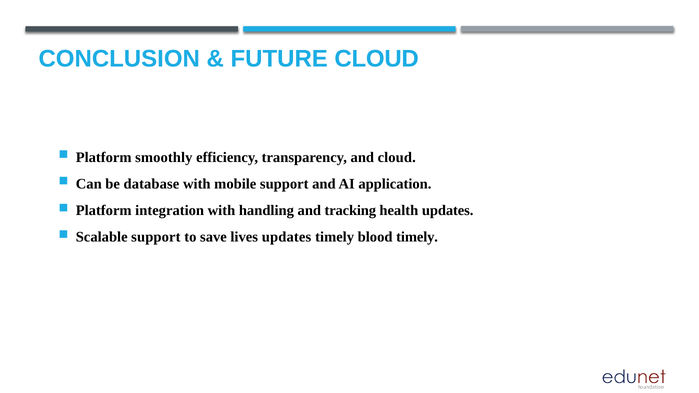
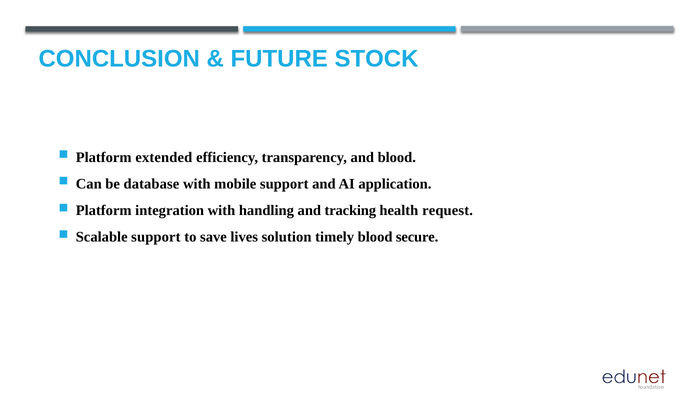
FUTURE CLOUD: CLOUD -> STOCK
smoothly: smoothly -> extended
and cloud: cloud -> blood
health updates: updates -> request
lives updates: updates -> solution
blood timely: timely -> secure
